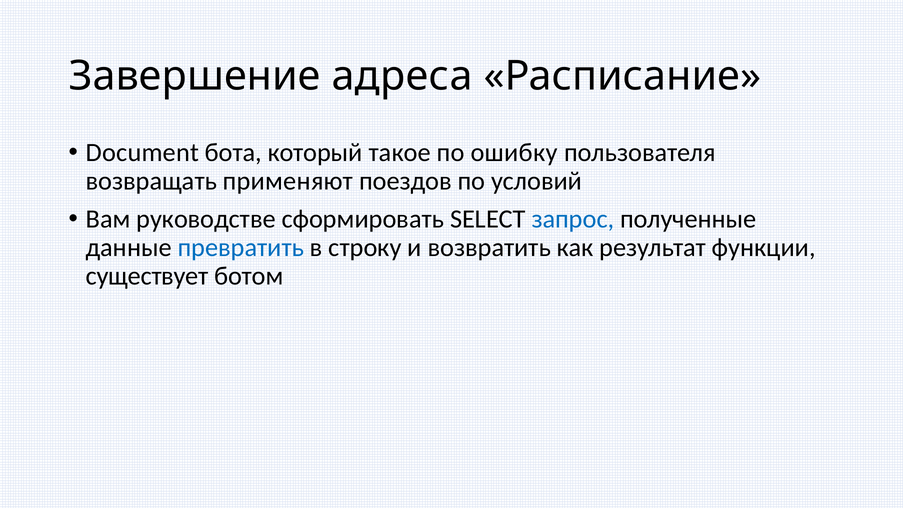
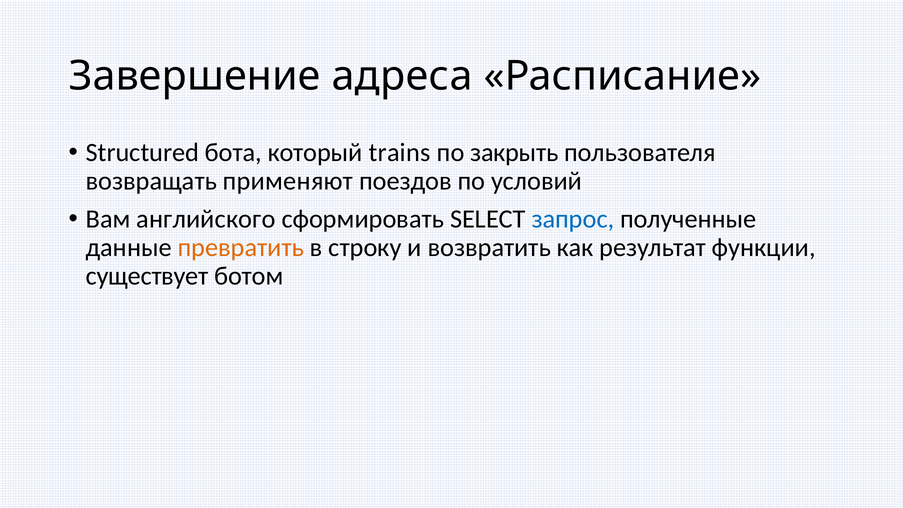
Document: Document -> Structured
такое: такое -> trains
ошибку: ошибку -> закрыть
руководстве: руководстве -> английского
превратить colour: blue -> orange
